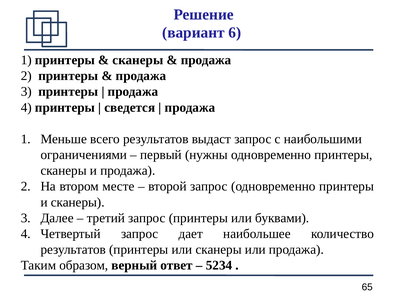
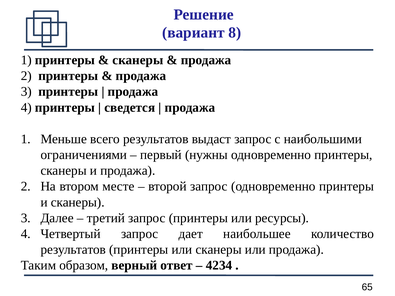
6: 6 -> 8
буквами: буквами -> ресурсы
5234: 5234 -> 4234
